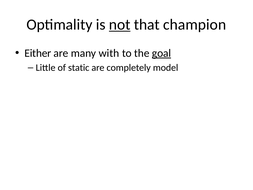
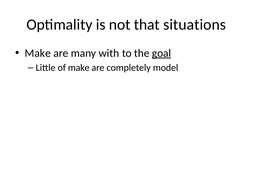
not underline: present -> none
champion: champion -> situations
Either at (38, 53): Either -> Make
of static: static -> make
